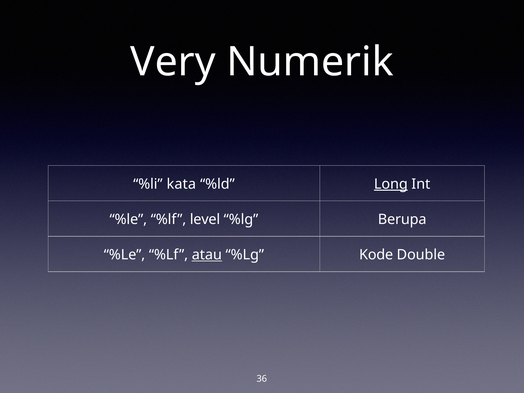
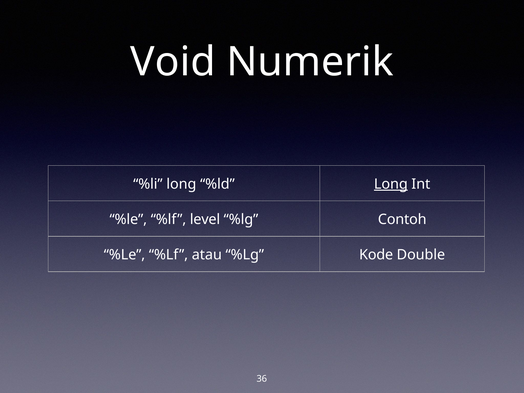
Very: Very -> Void
%li kata: kata -> long
Berupa: Berupa -> Contoh
atau underline: present -> none
